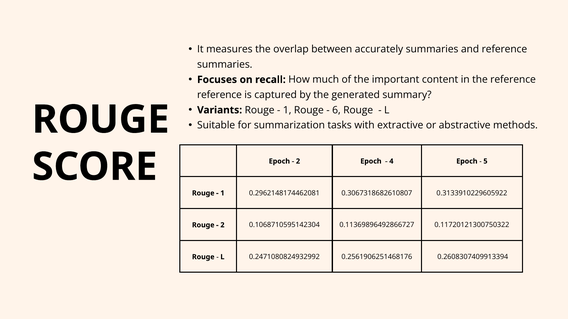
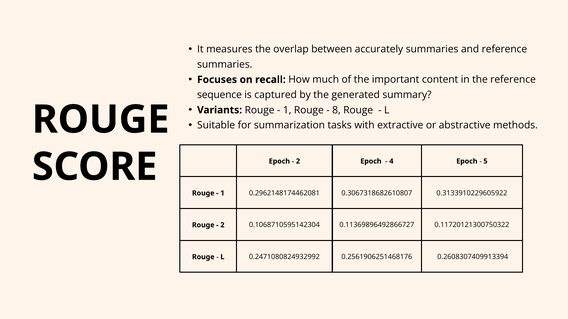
reference at (219, 95): reference -> sequence
6: 6 -> 8
